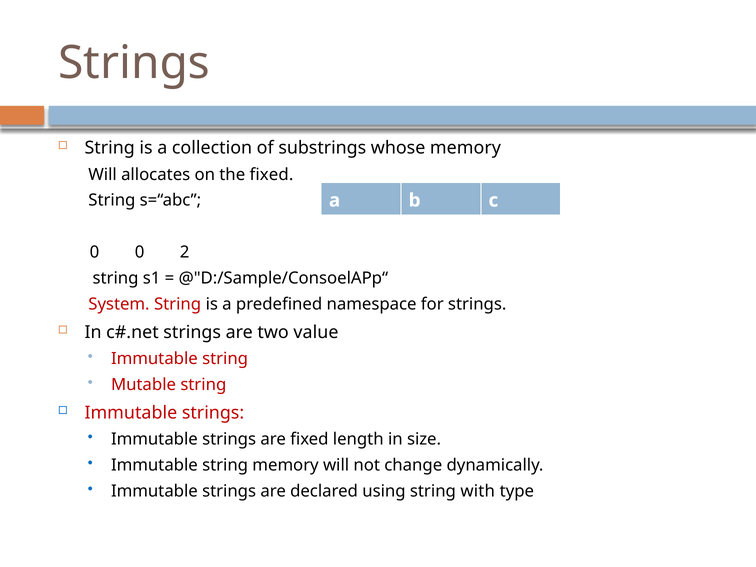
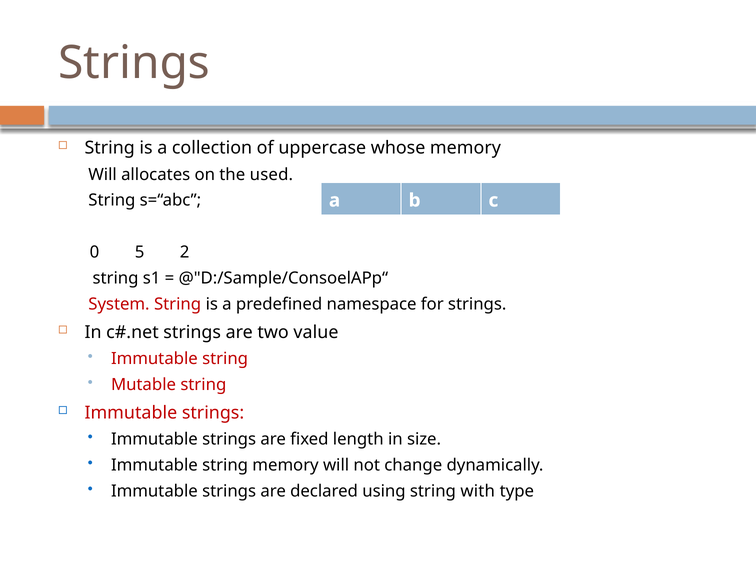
substrings: substrings -> uppercase
the fixed: fixed -> used
0 0: 0 -> 5
